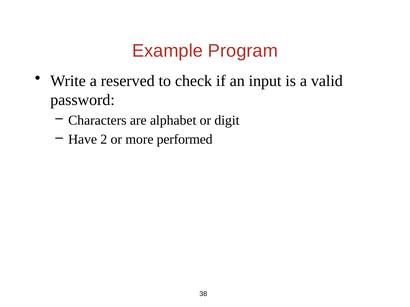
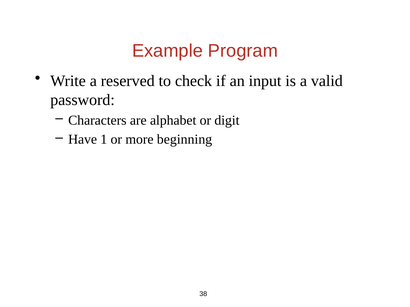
2: 2 -> 1
performed: performed -> beginning
